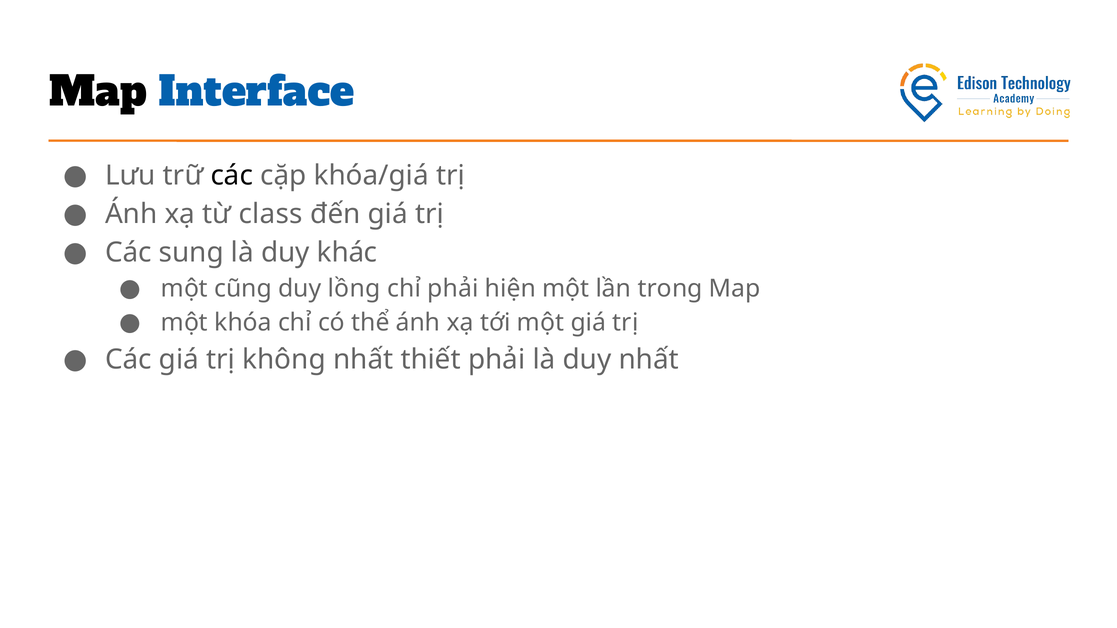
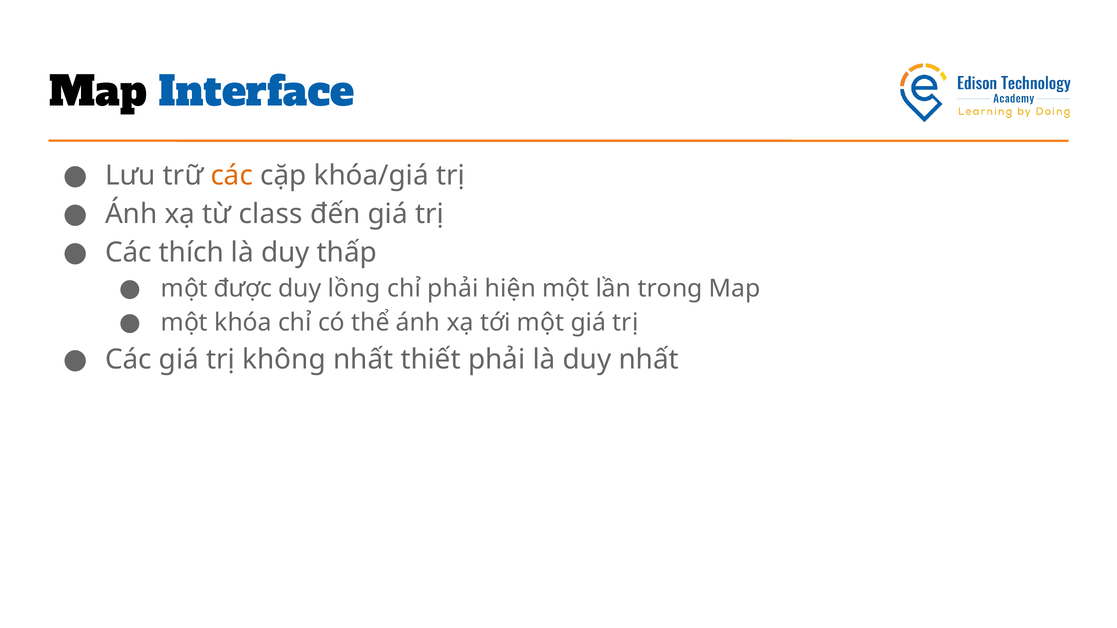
các at (232, 176) colour: black -> orange
sung: sung -> thích
khác: khác -> thấp
cũng: cũng -> được
